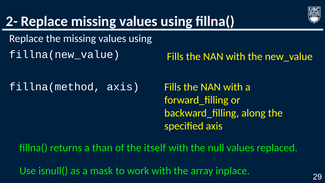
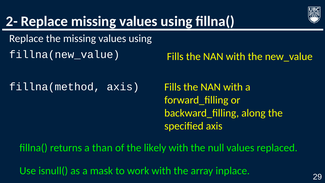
itself: itself -> likely
